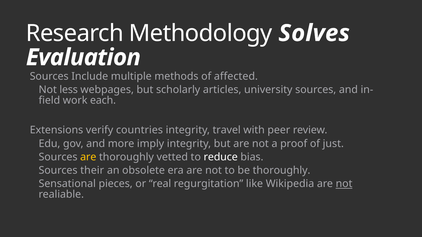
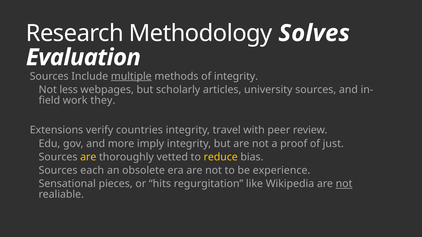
multiple underline: none -> present
of affected: affected -> integrity
each: each -> they
reduce colour: white -> yellow
their: their -> each
be thoroughly: thoroughly -> experience
real: real -> hits
